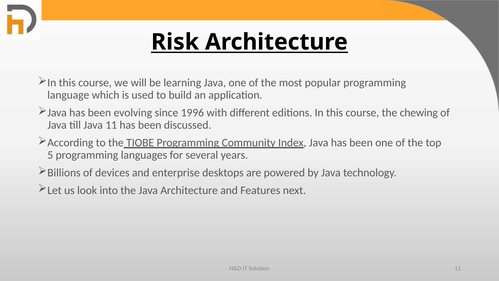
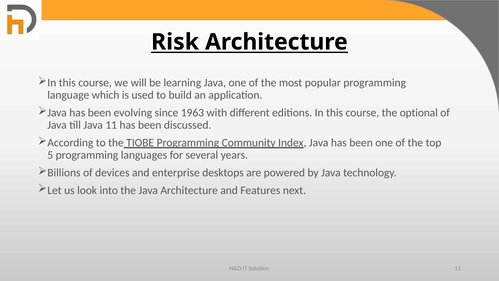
1996: 1996 -> 1963
chewing: chewing -> optional
